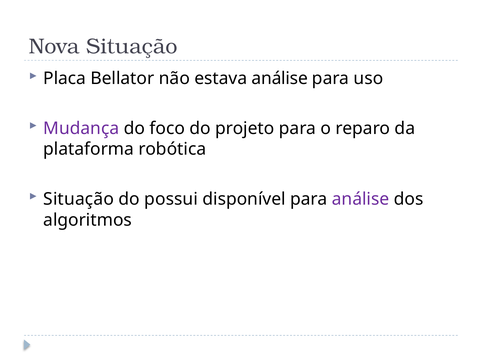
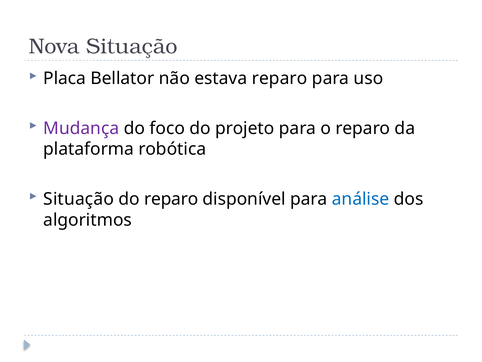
estava análise: análise -> reparo
do possui: possui -> reparo
análise at (361, 199) colour: purple -> blue
